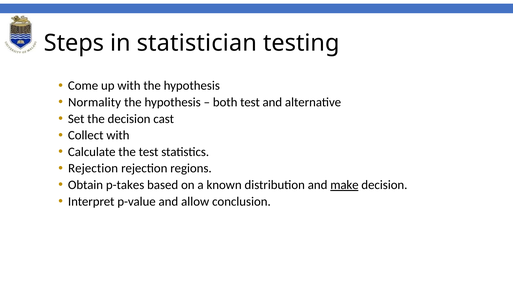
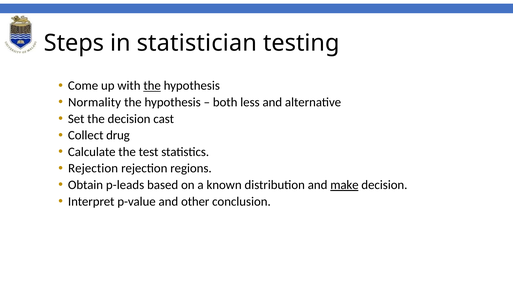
the at (152, 86) underline: none -> present
both test: test -> less
Collect with: with -> drug
p-takes: p-takes -> p-leads
allow: allow -> other
